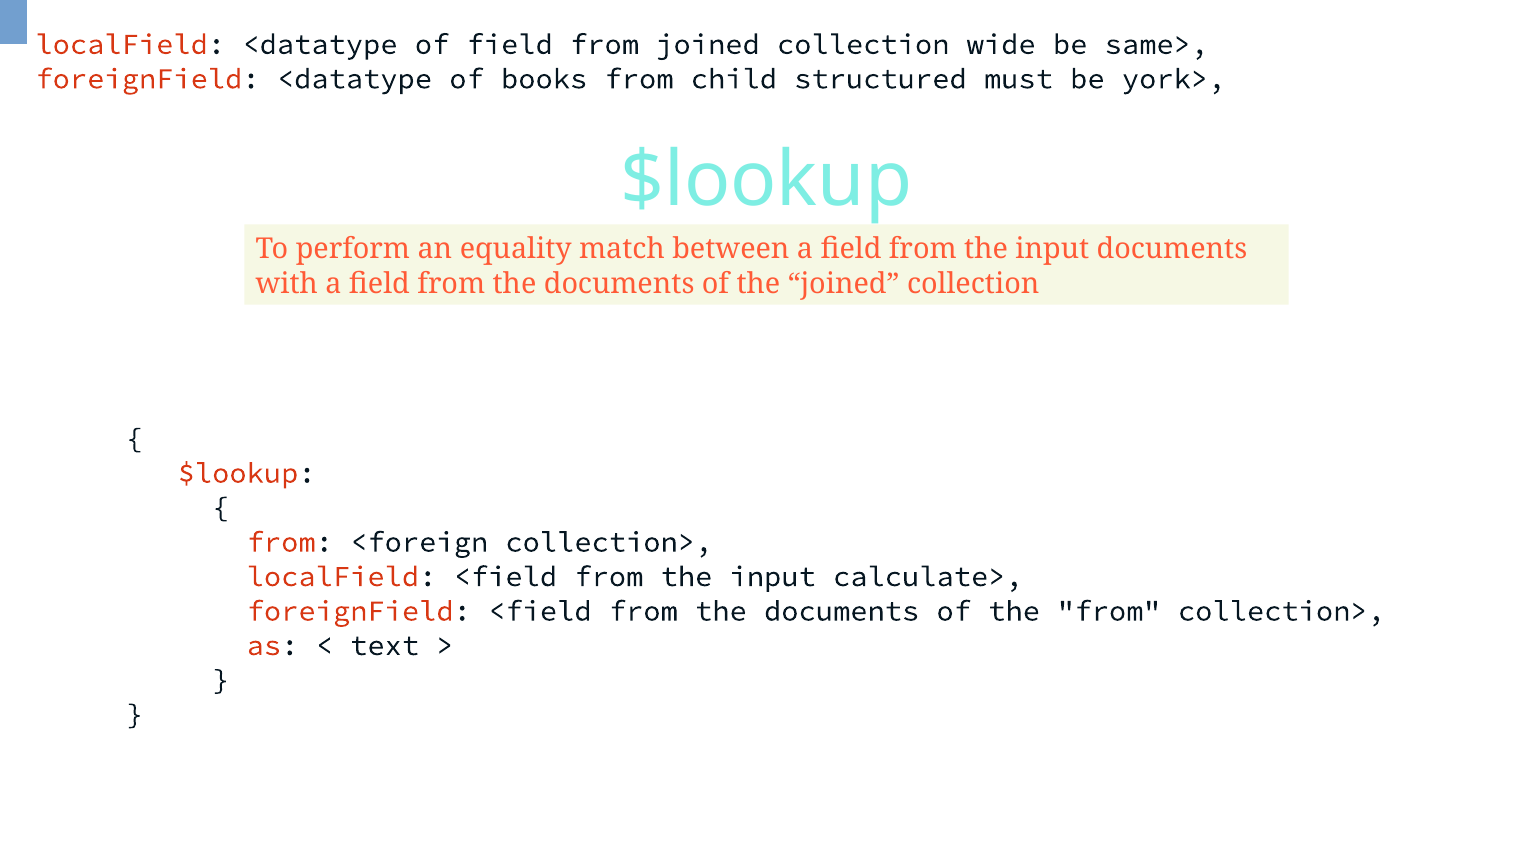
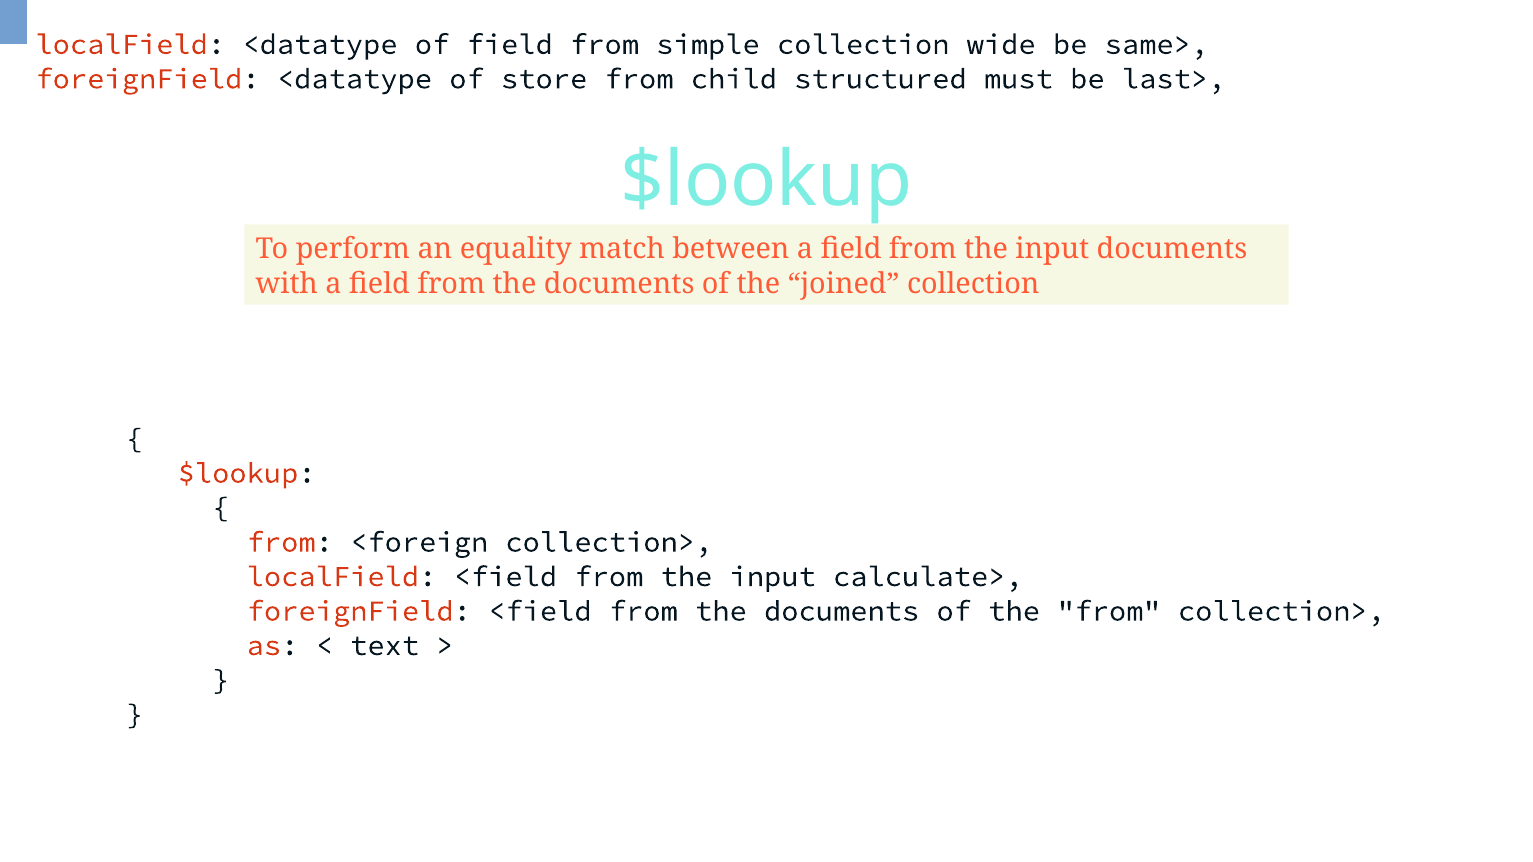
from joined: joined -> simple
books: books -> store
york>: york> -> last>
